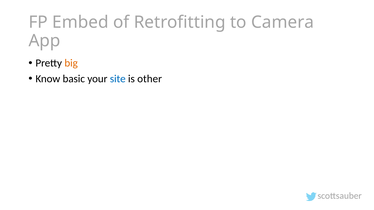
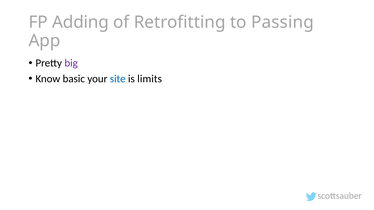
Embed: Embed -> Adding
Camera: Camera -> Passing
big colour: orange -> purple
other: other -> limits
